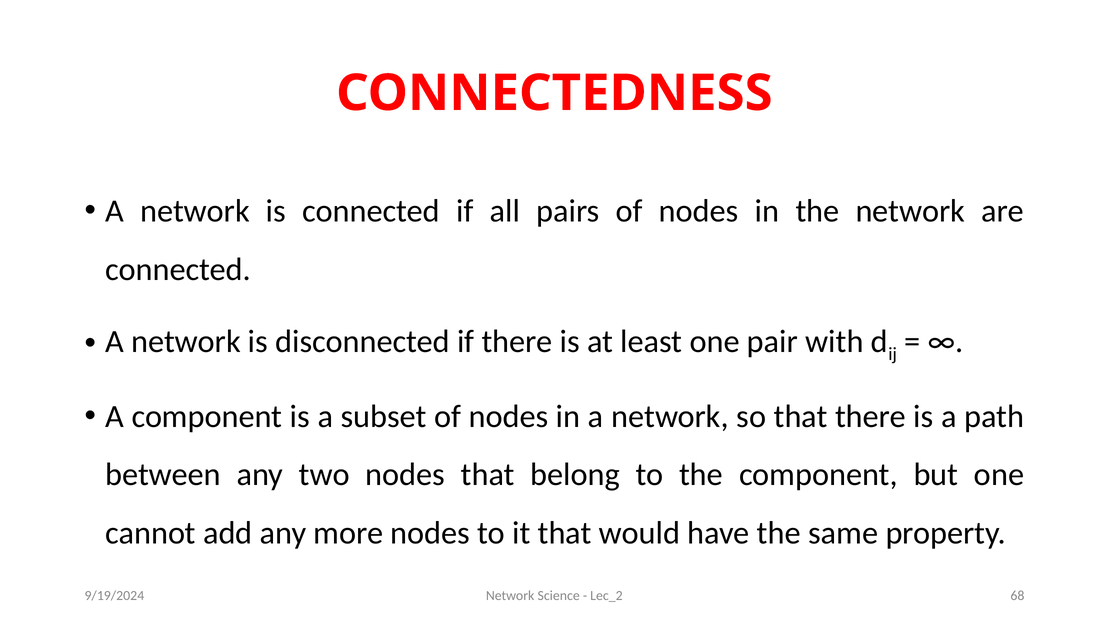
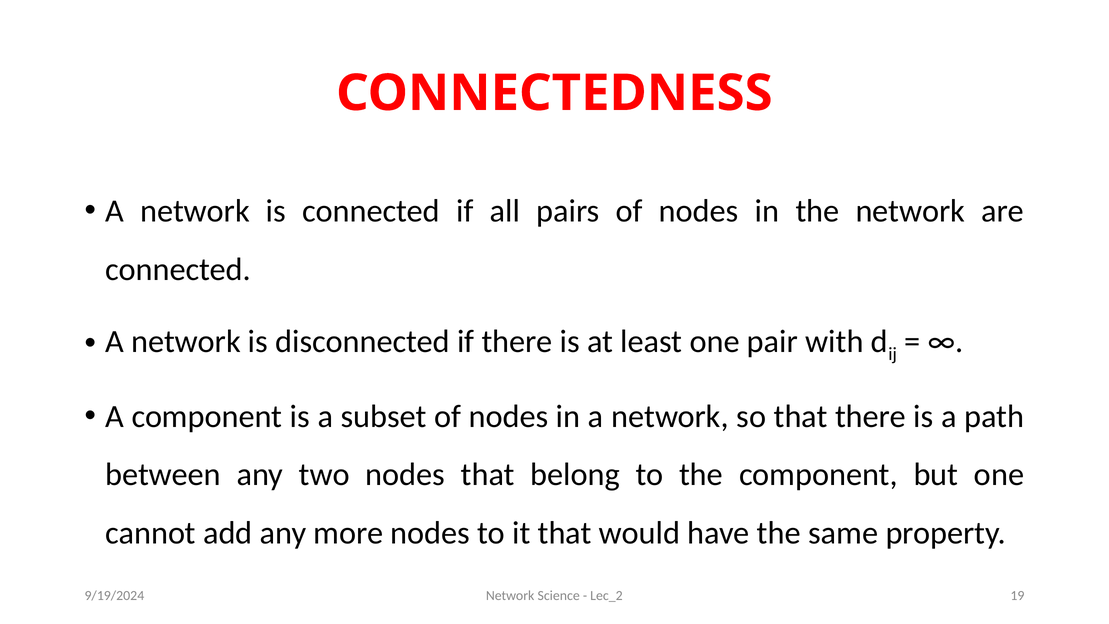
68: 68 -> 19
